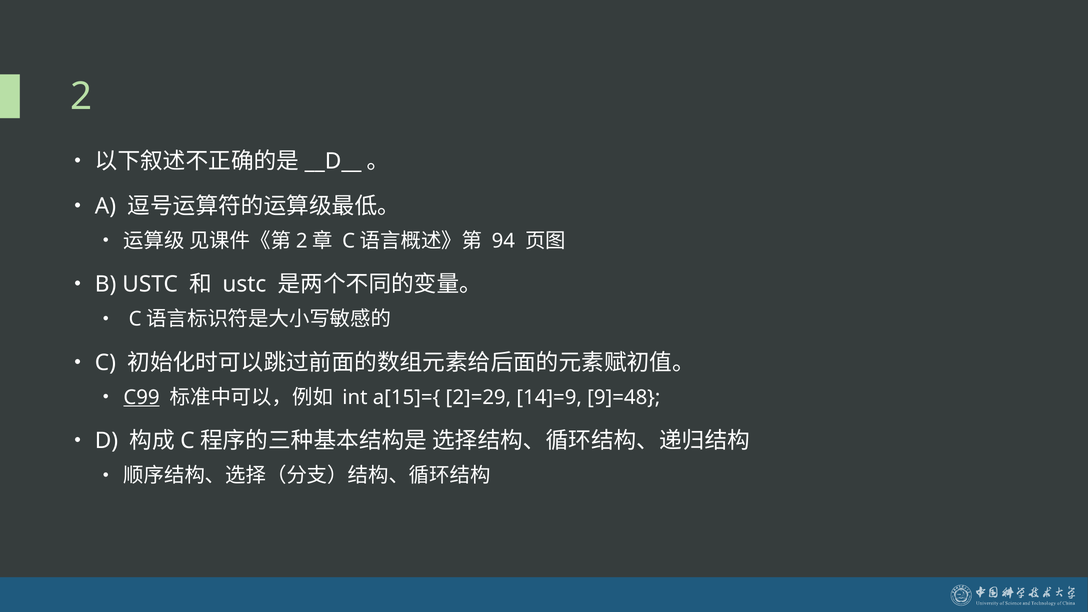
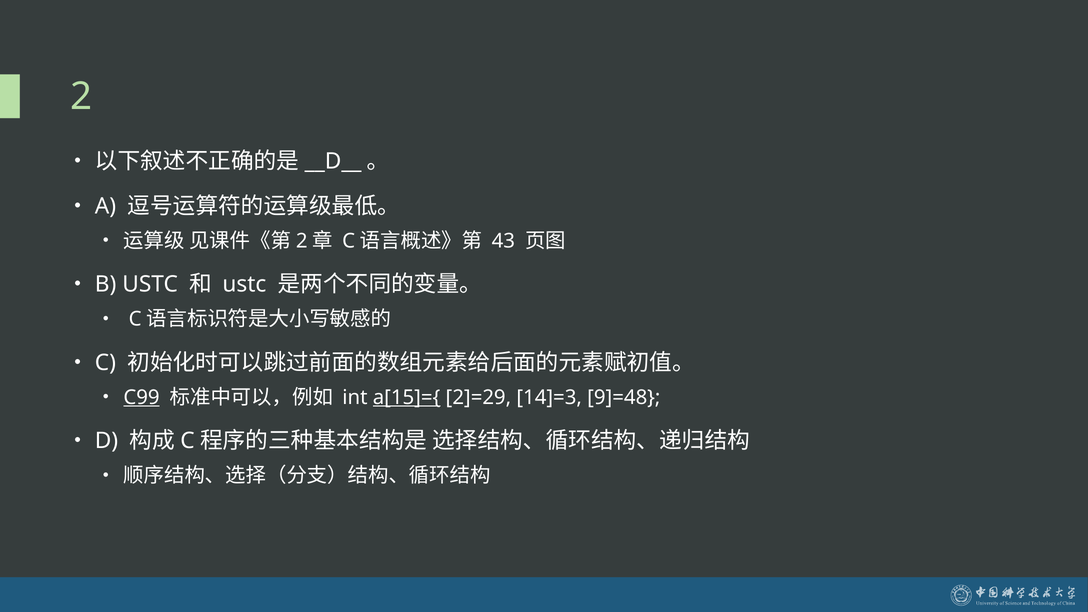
94: 94 -> 43
a[15]={ underline: none -> present
14]=9: 14]=9 -> 14]=3
